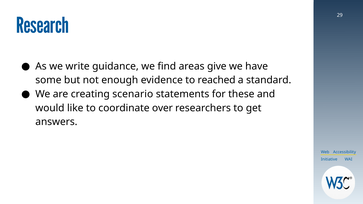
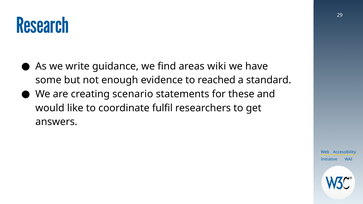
give: give -> wiki
over: over -> fulfil
